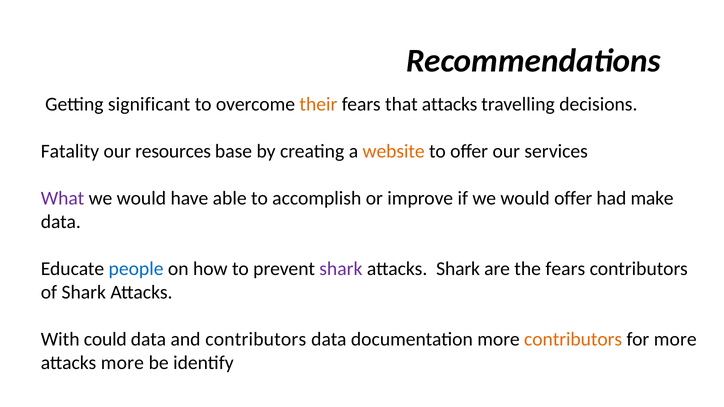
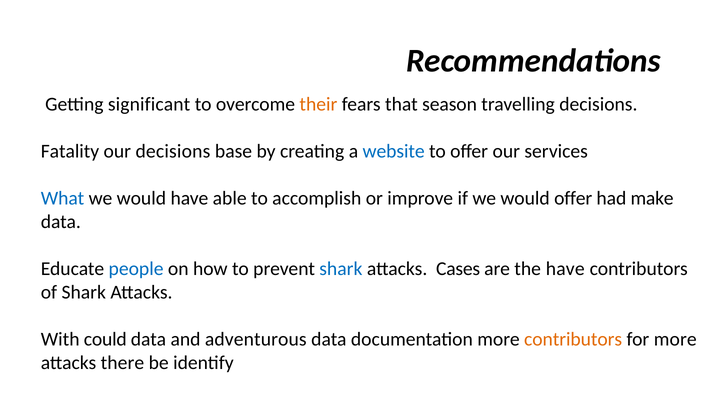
that attacks: attacks -> season
our resources: resources -> decisions
website colour: orange -> blue
What colour: purple -> blue
shark at (341, 269) colour: purple -> blue
attacks Shark: Shark -> Cases
the fears: fears -> have
and contributors: contributors -> adventurous
attacks more: more -> there
